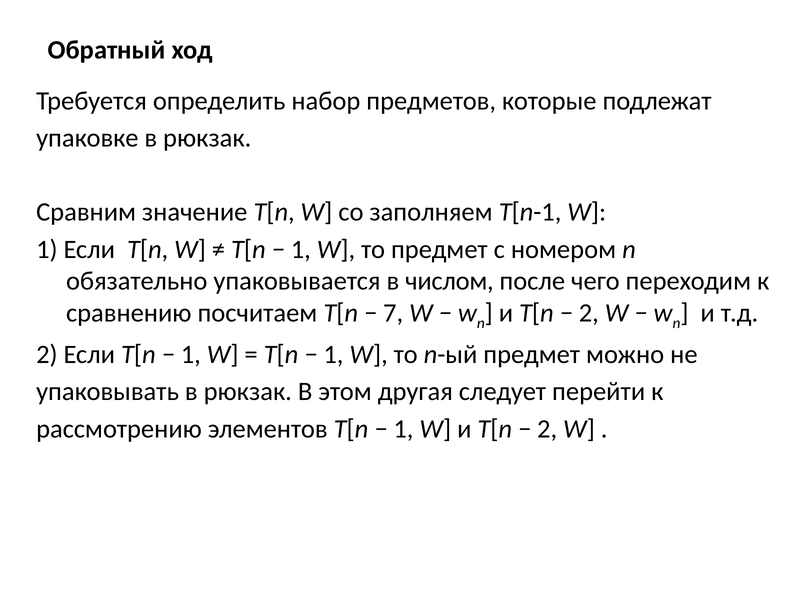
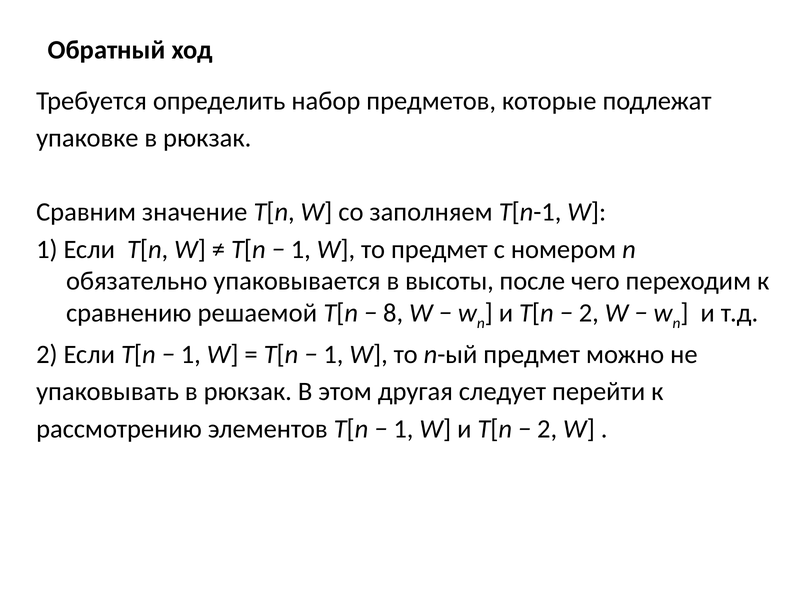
числом: числом -> высоты
посчитаем: посчитаем -> решаемой
7: 7 -> 8
